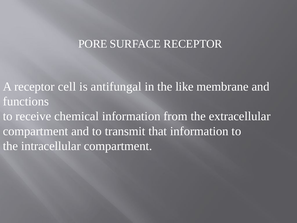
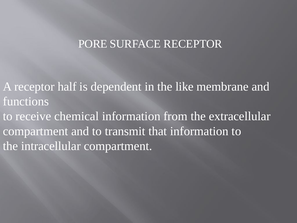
cell: cell -> half
antifungal: antifungal -> dependent
